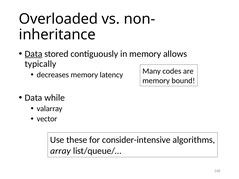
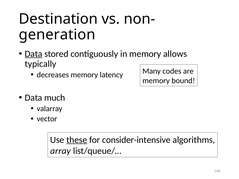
Overloaded: Overloaded -> Destination
inheritance: inheritance -> generation
while: while -> much
these underline: none -> present
